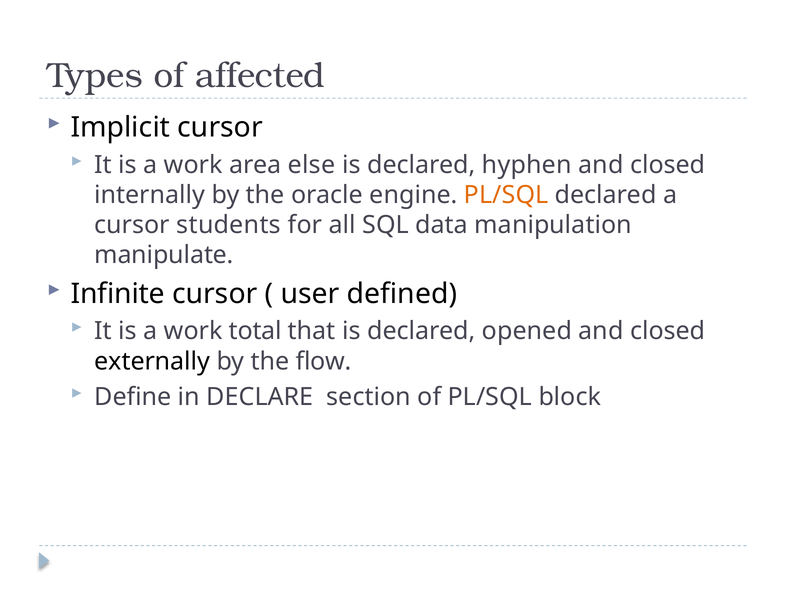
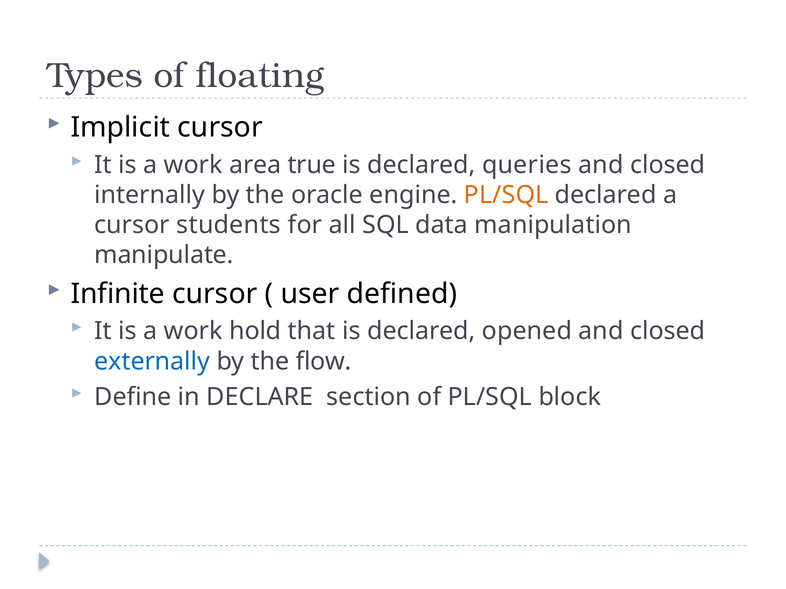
affected: affected -> floating
else: else -> true
hyphen: hyphen -> queries
total: total -> hold
externally colour: black -> blue
